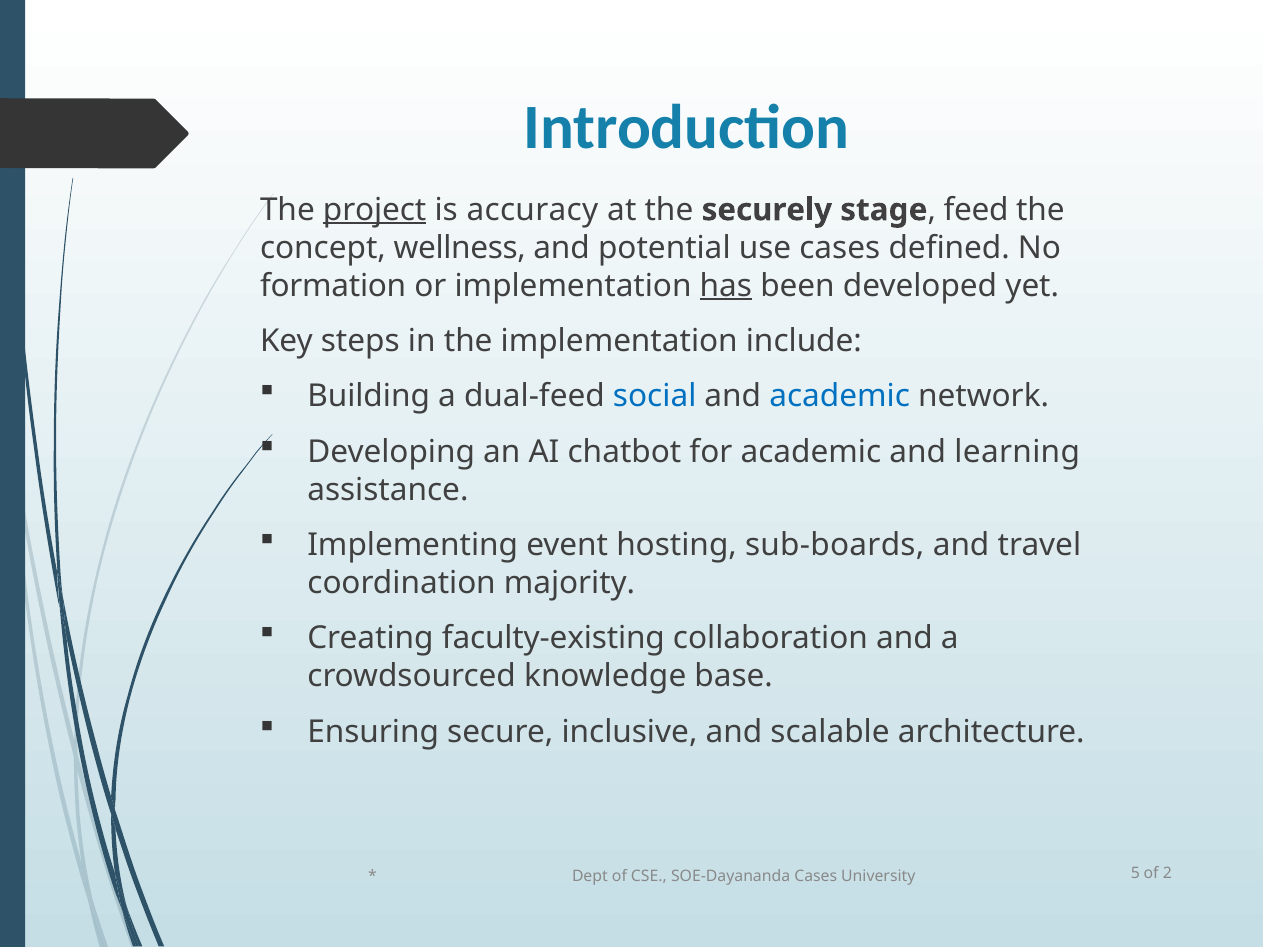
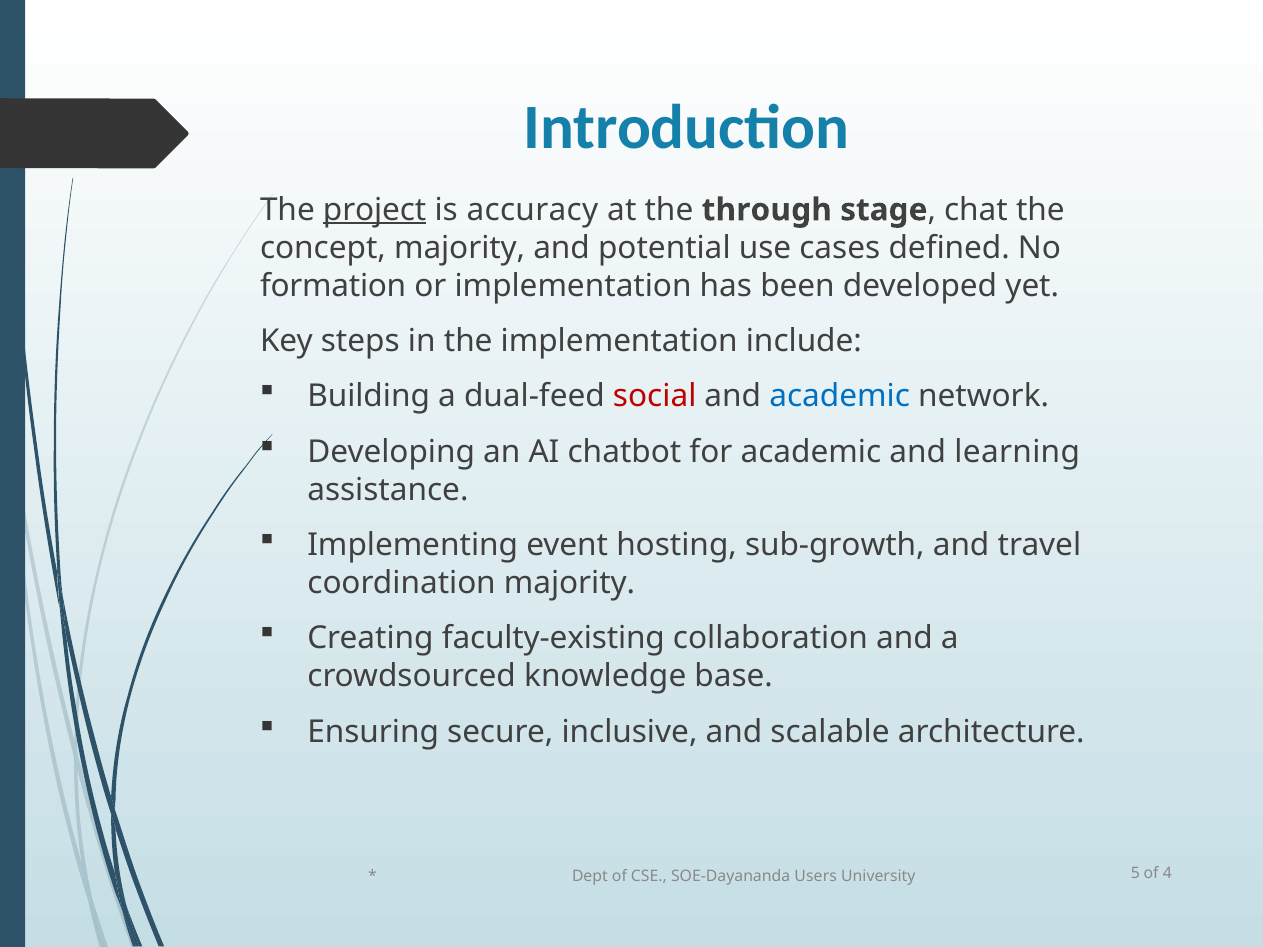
securely: securely -> through
feed: feed -> chat
concept wellness: wellness -> majority
has underline: present -> none
social colour: blue -> red
sub-boards: sub-boards -> sub-growth
2: 2 -> 4
SOE-Dayananda Cases: Cases -> Users
